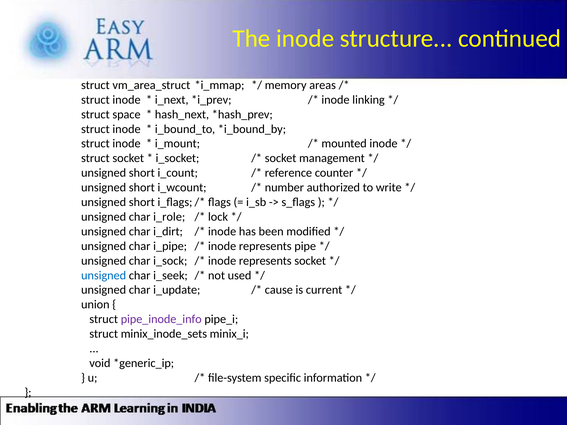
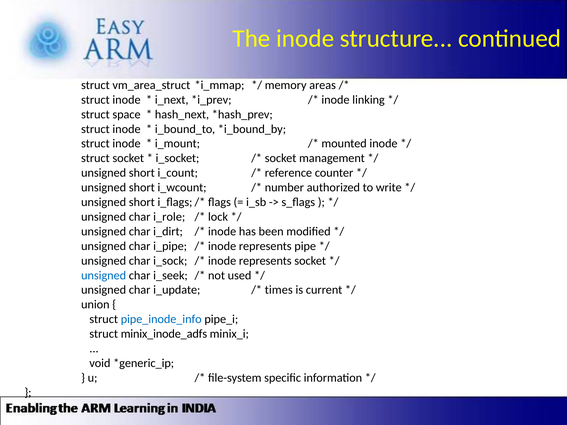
cause: cause -> times
pipe_inode_info colour: purple -> blue
minix_inode_sets: minix_inode_sets -> minix_inode_adfs
